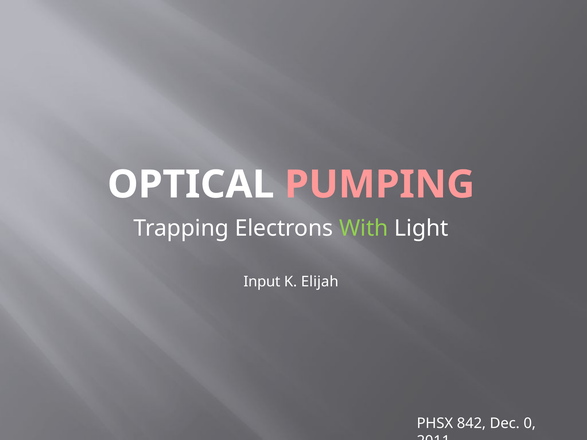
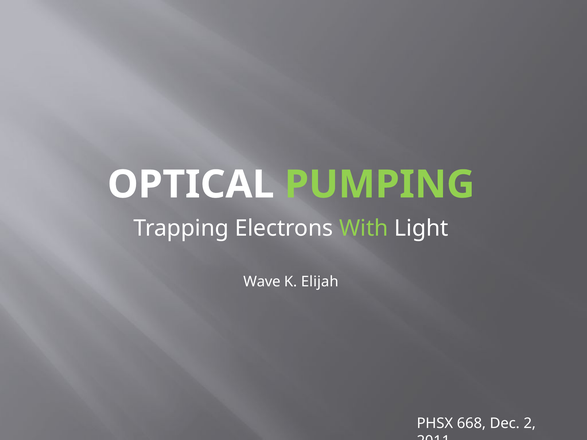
PUMPING colour: pink -> light green
Input: Input -> Wave
842: 842 -> 668
0: 0 -> 2
